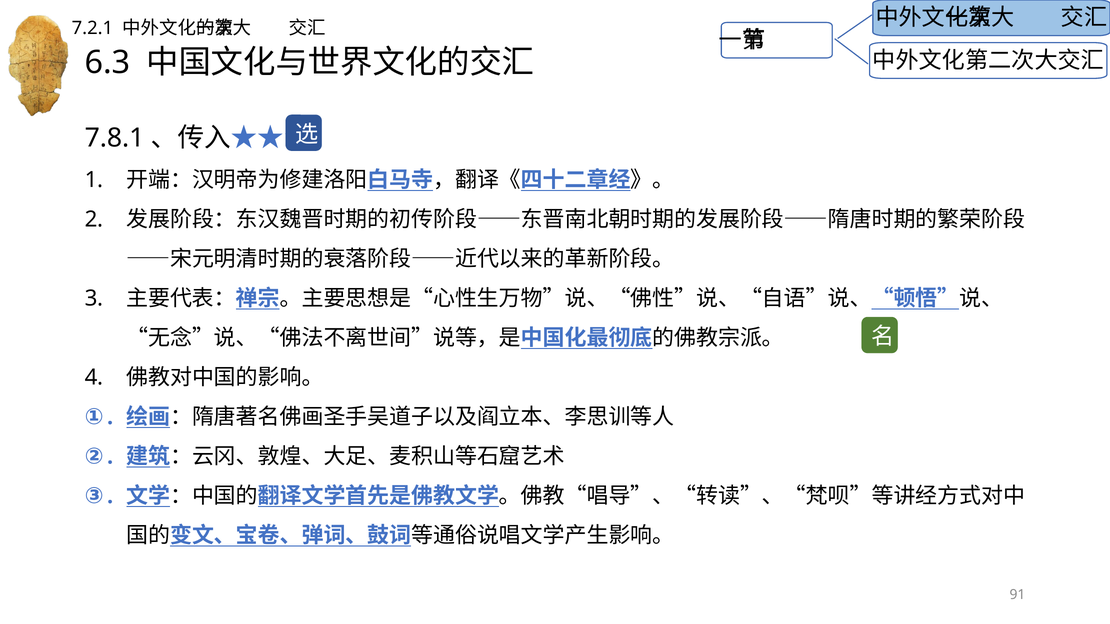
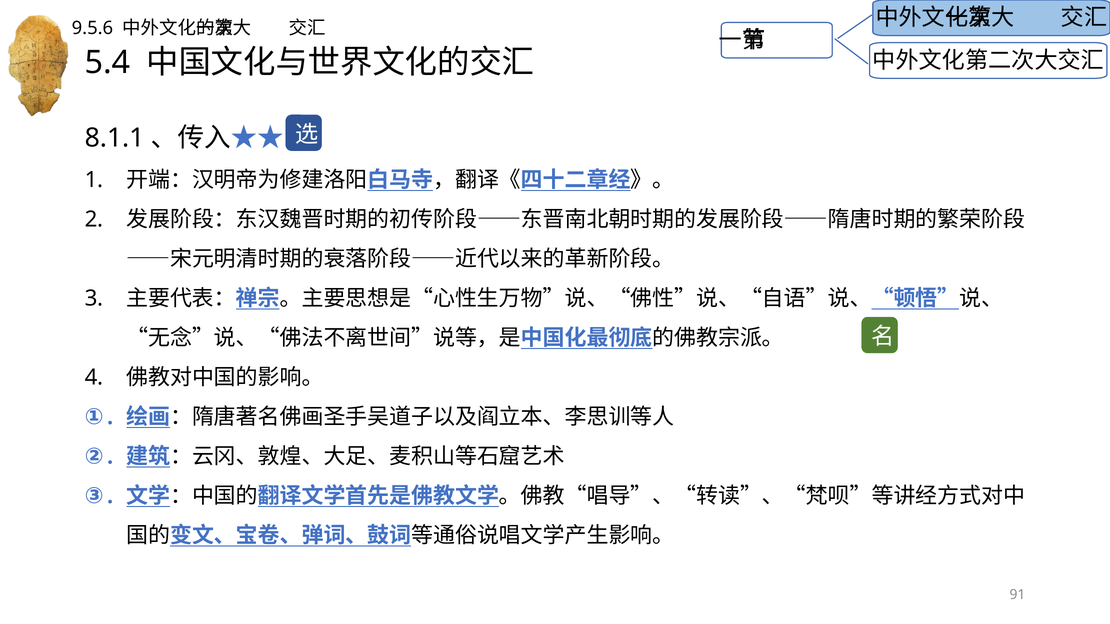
7.2.1: 7.2.1 -> 9.5.6
6.3: 6.3 -> 5.4
7.8.1: 7.8.1 -> 8.1.1
